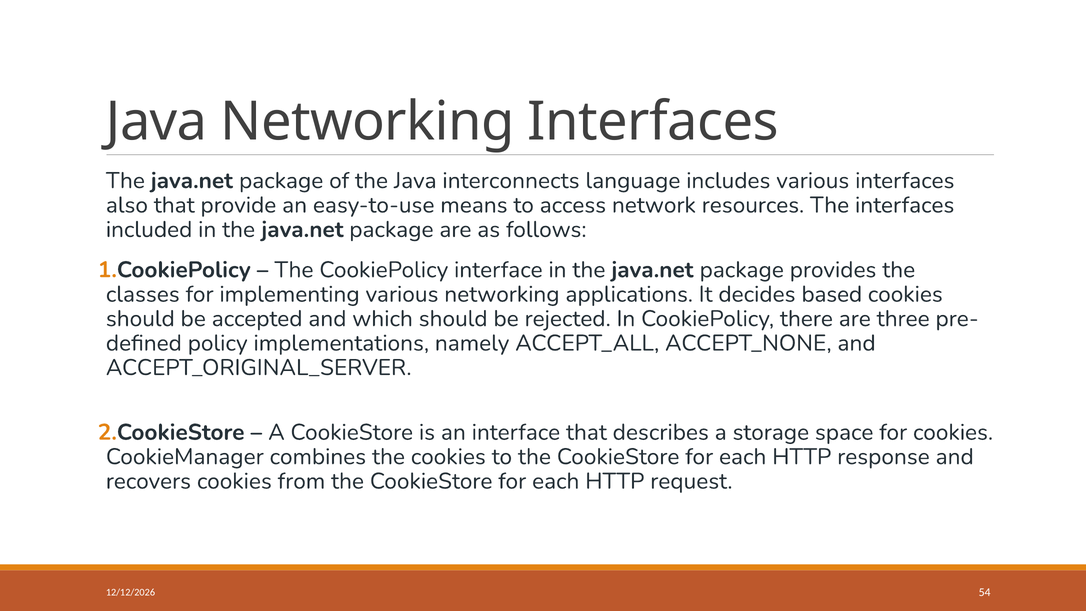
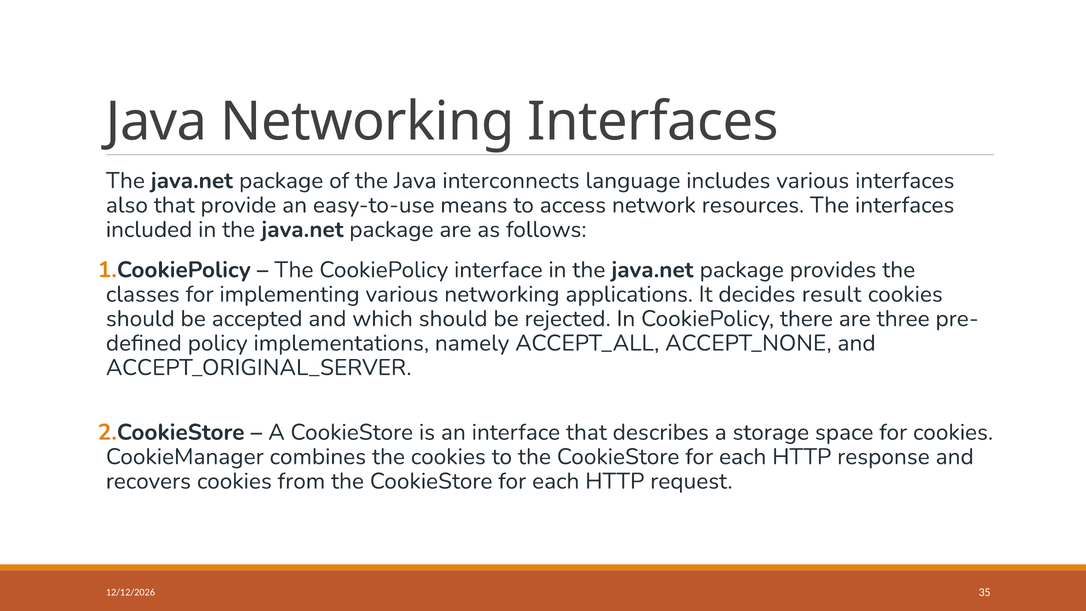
based: based -> result
54: 54 -> 35
